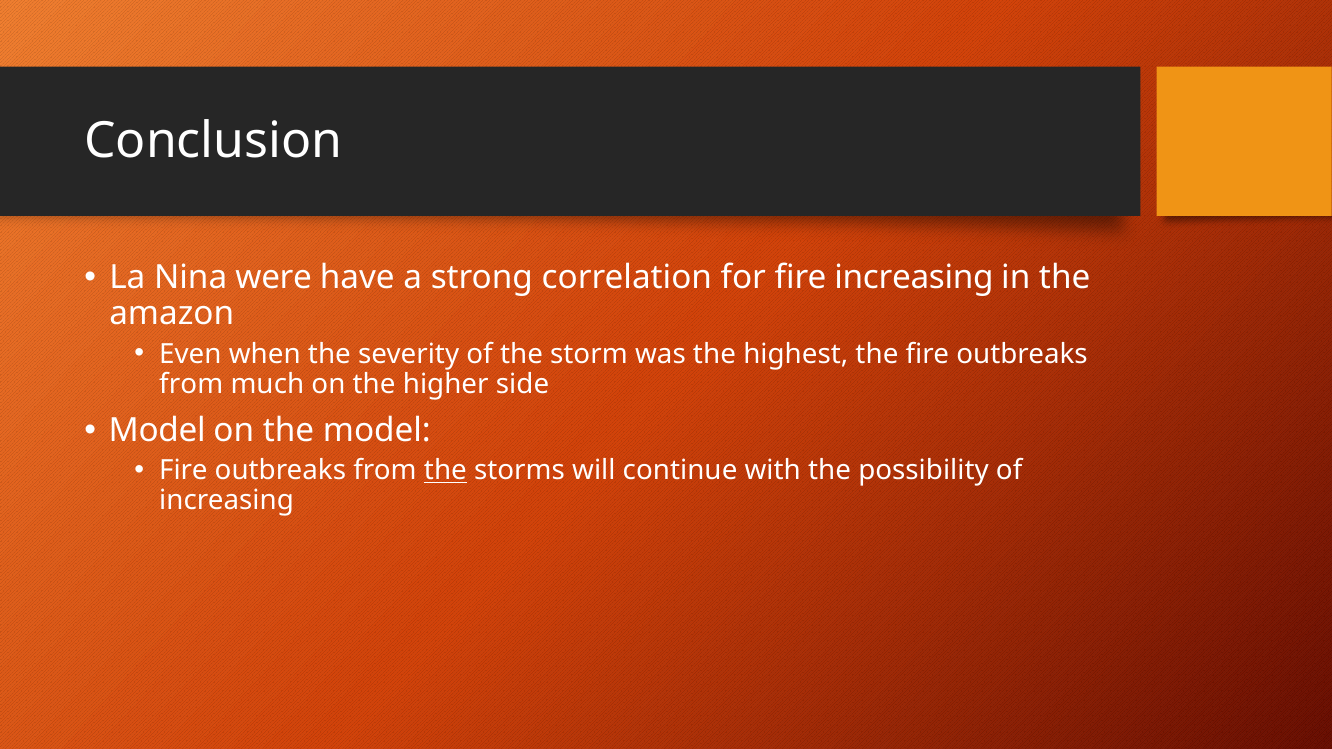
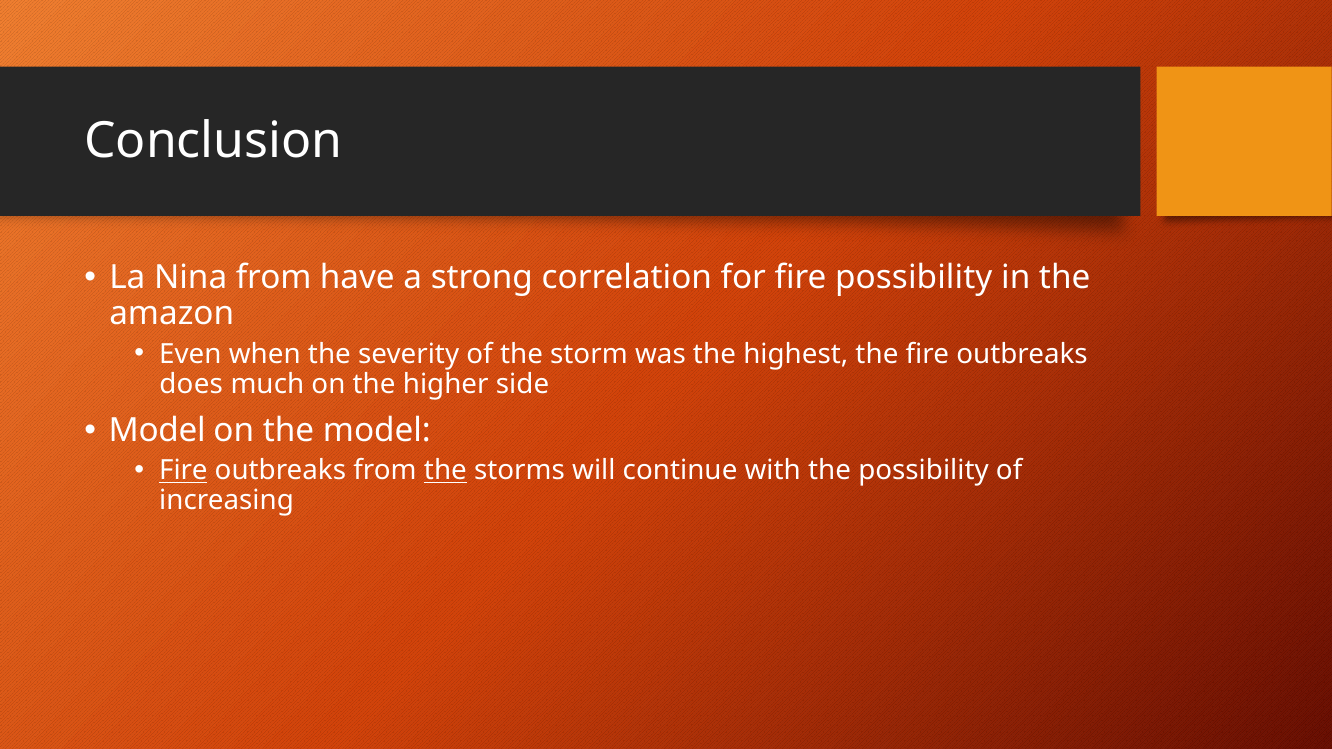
Nina were: were -> from
fire increasing: increasing -> possibility
from at (191, 384): from -> does
Fire at (183, 471) underline: none -> present
